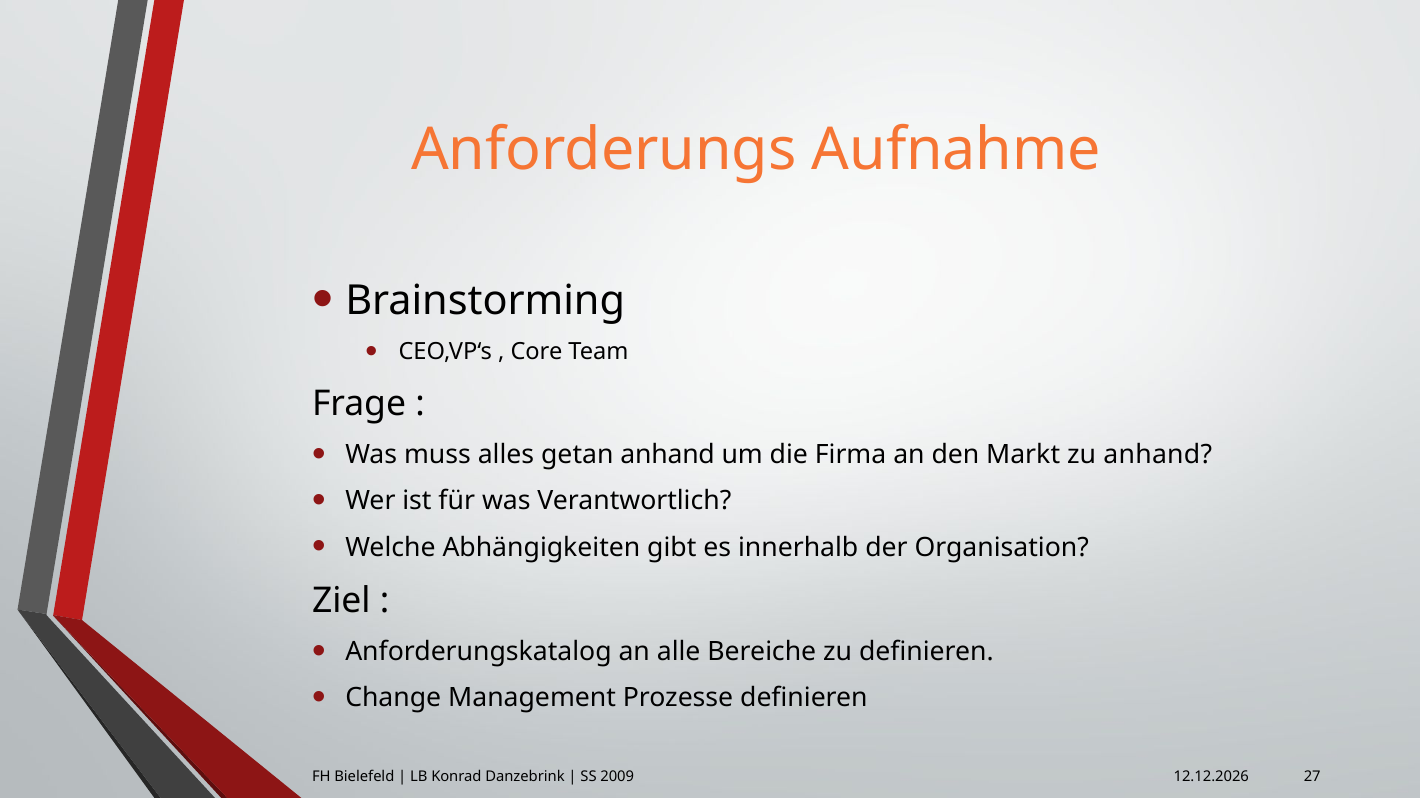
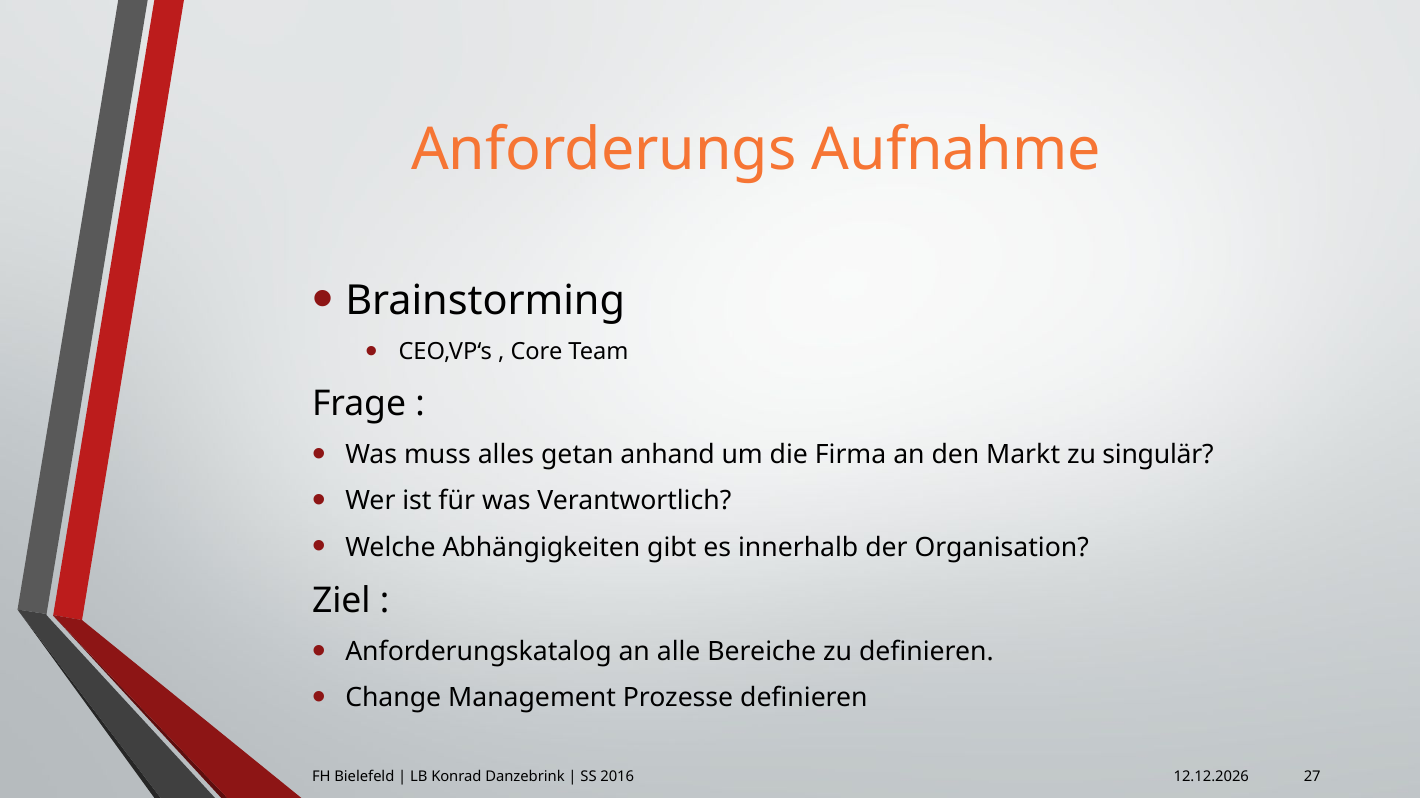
zu anhand: anhand -> singulär
2009: 2009 -> 2016
